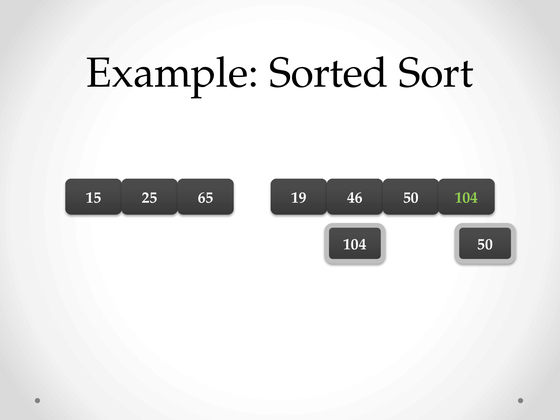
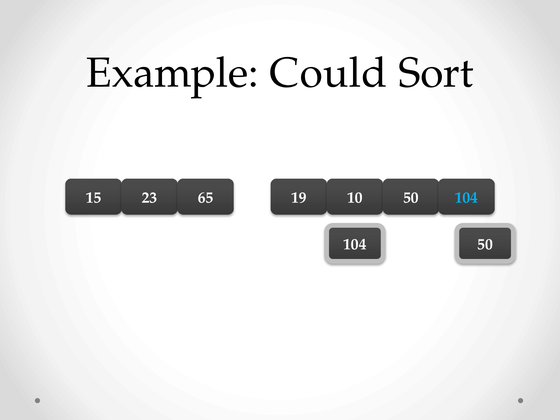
Sorted: Sorted -> Could
25: 25 -> 23
46: 46 -> 10
104 at (466, 198) colour: light green -> light blue
